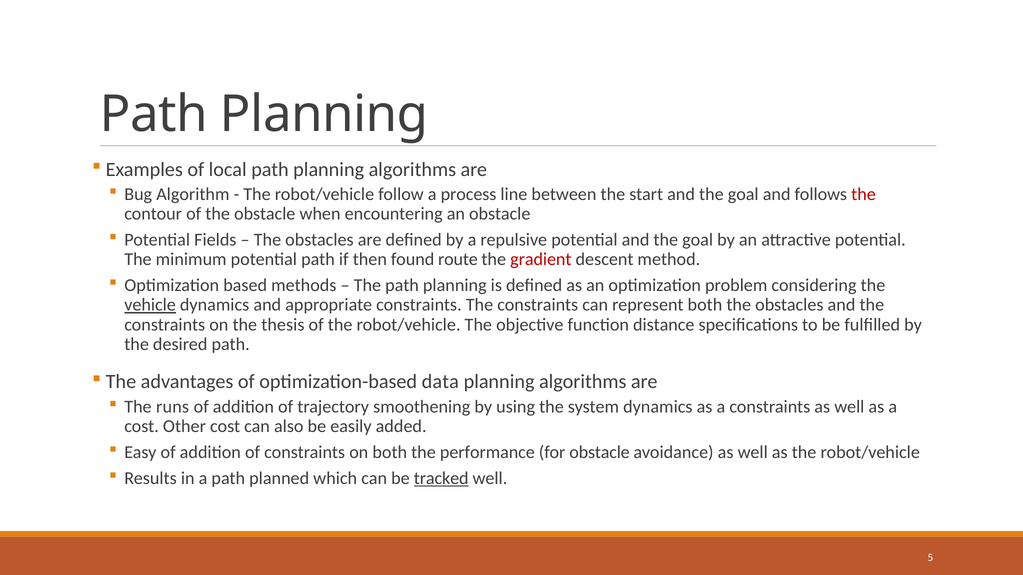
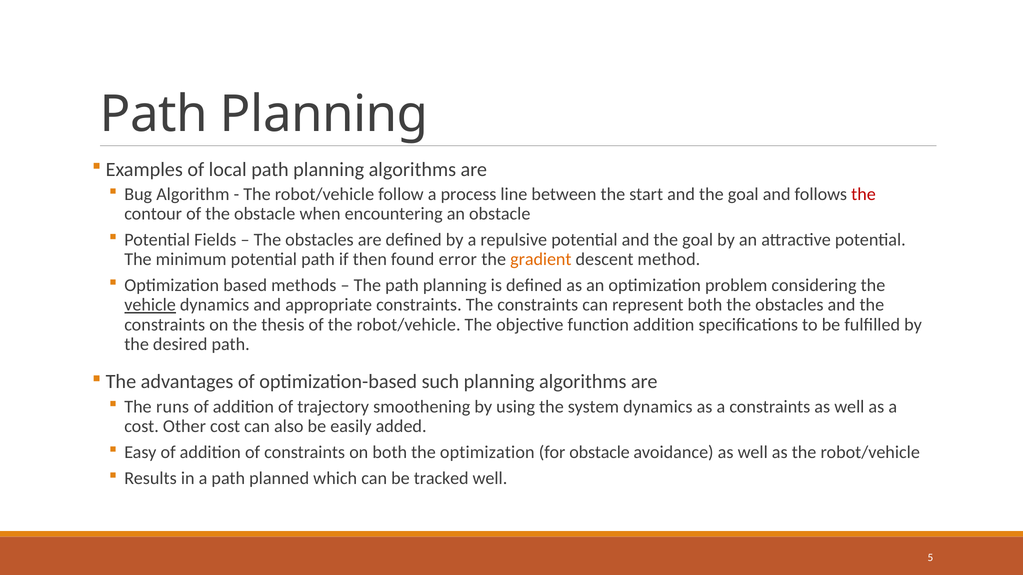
route: route -> error
gradient colour: red -> orange
function distance: distance -> addition
data: data -> such
the performance: performance -> optimization
tracked underline: present -> none
